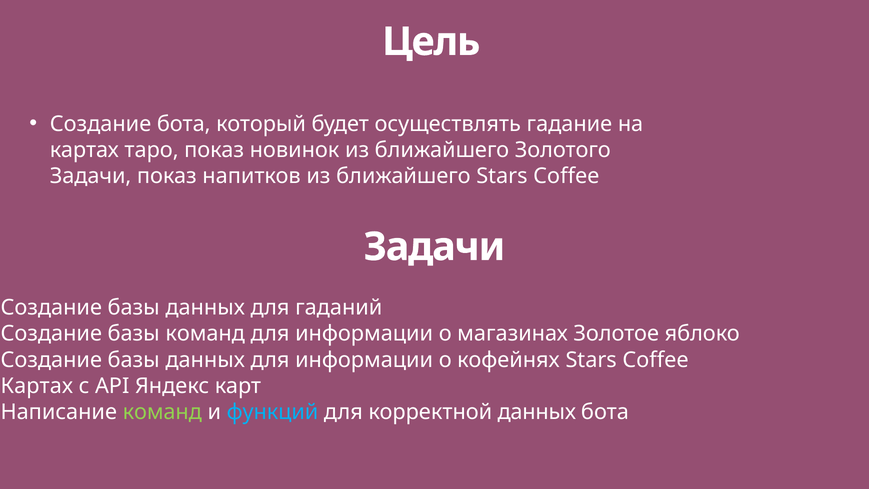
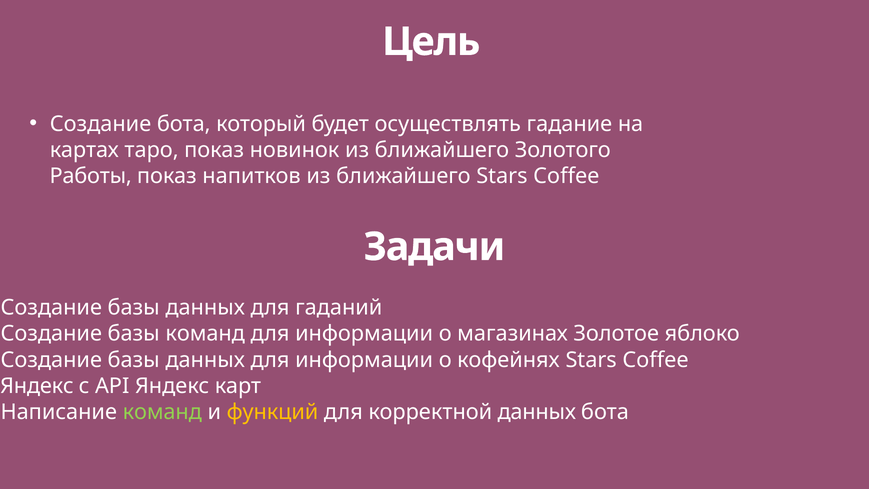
Задачи at (91, 176): Задачи -> Работы
Картах at (37, 386): Картах -> Яндекс
функций colour: light blue -> yellow
